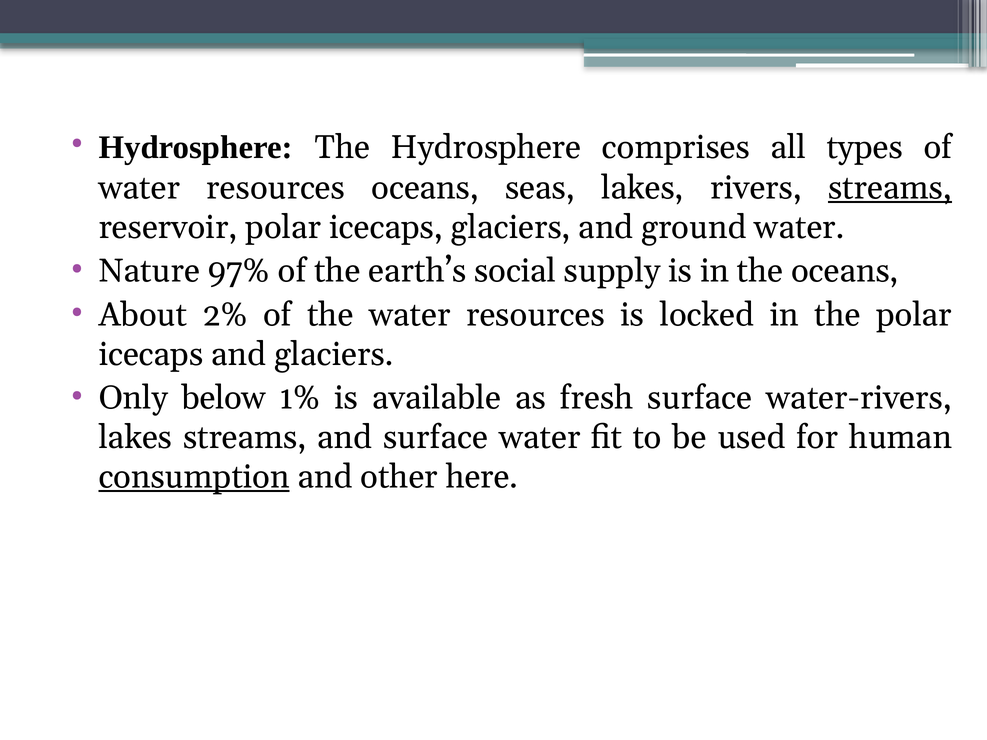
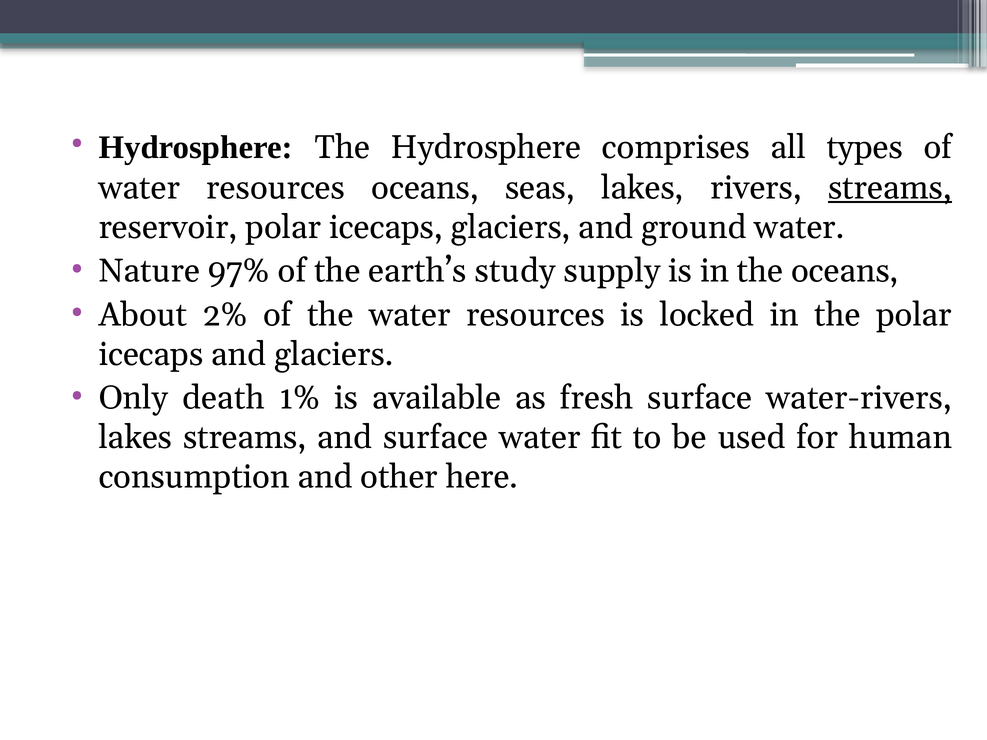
social: social -> study
below: below -> death
consumption underline: present -> none
